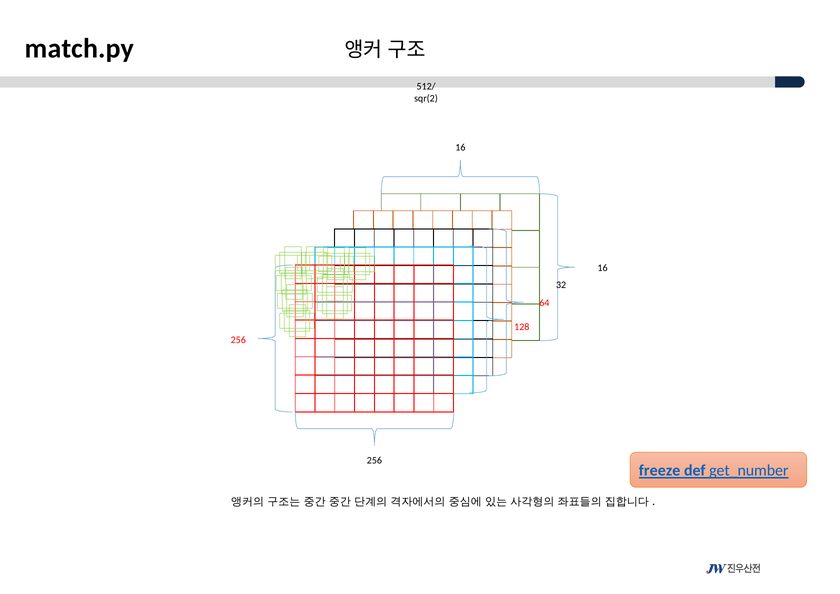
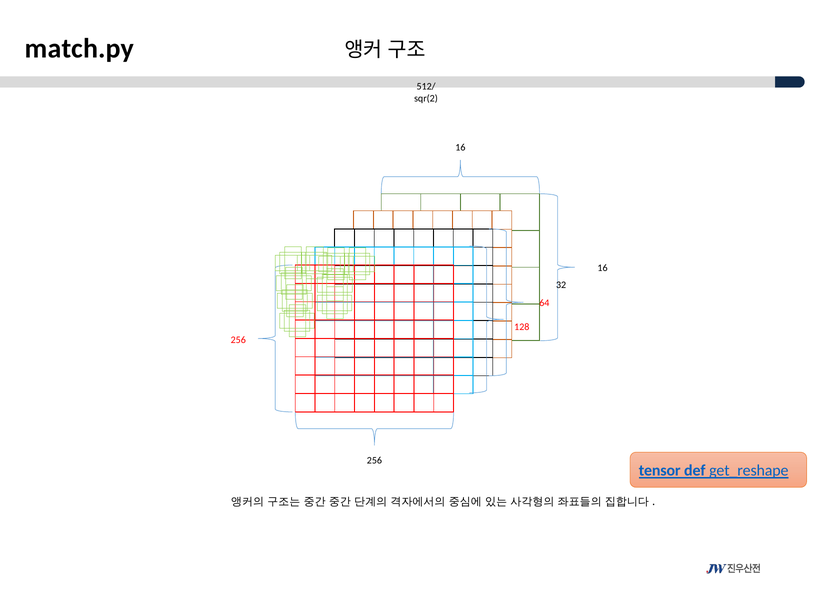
freeze: freeze -> tensor
get_number: get_number -> get_reshape
